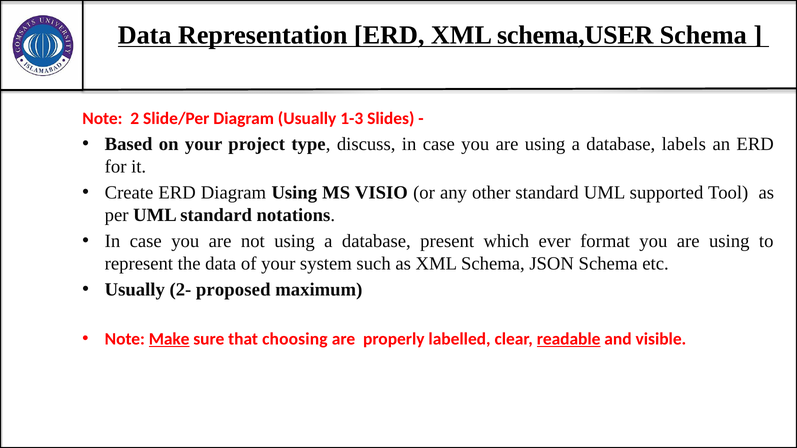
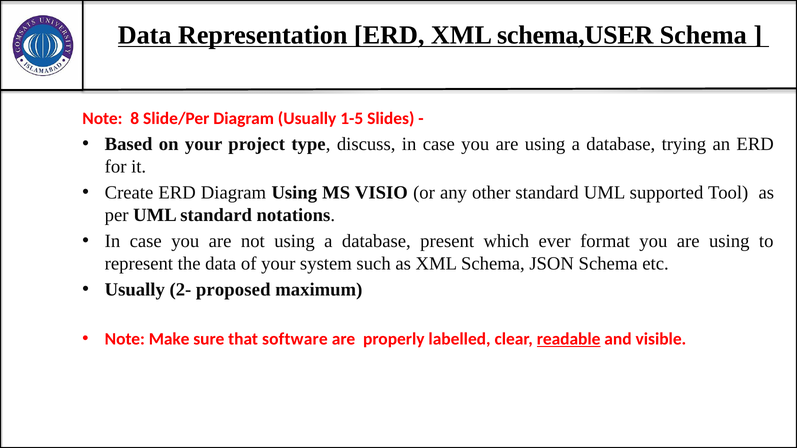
2: 2 -> 8
1-3: 1-3 -> 1-5
labels: labels -> trying
Make underline: present -> none
choosing: choosing -> software
